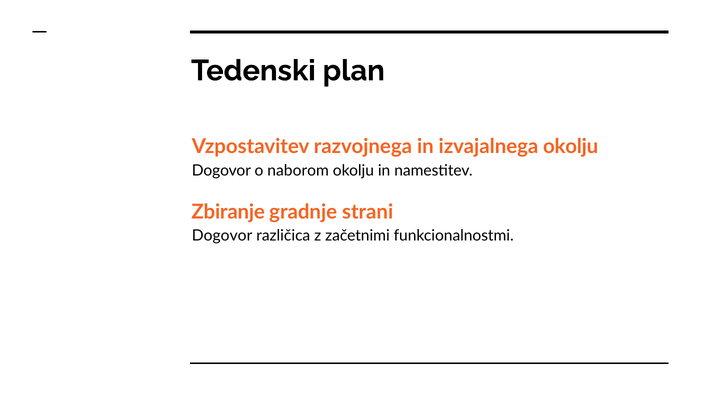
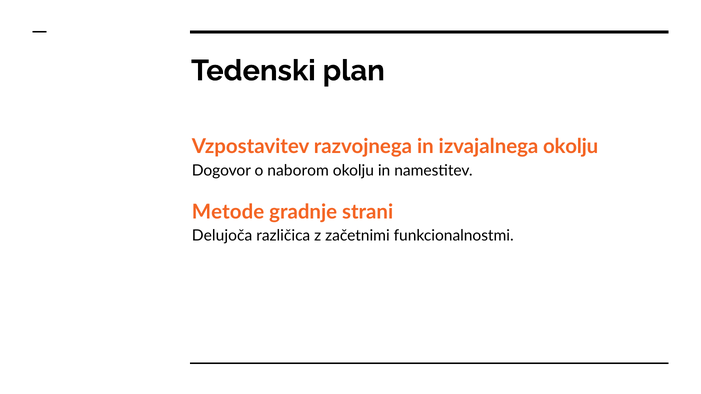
Zbiranje: Zbiranje -> Metode
Dogovor at (222, 236): Dogovor -> Delujoča
